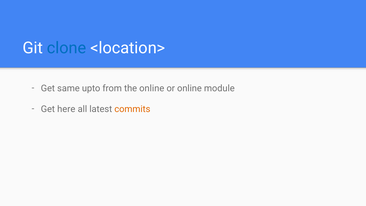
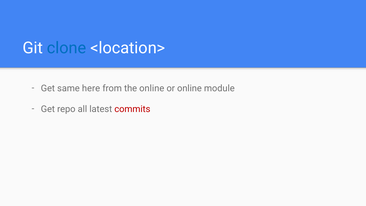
upto: upto -> here
here: here -> repo
commits colour: orange -> red
